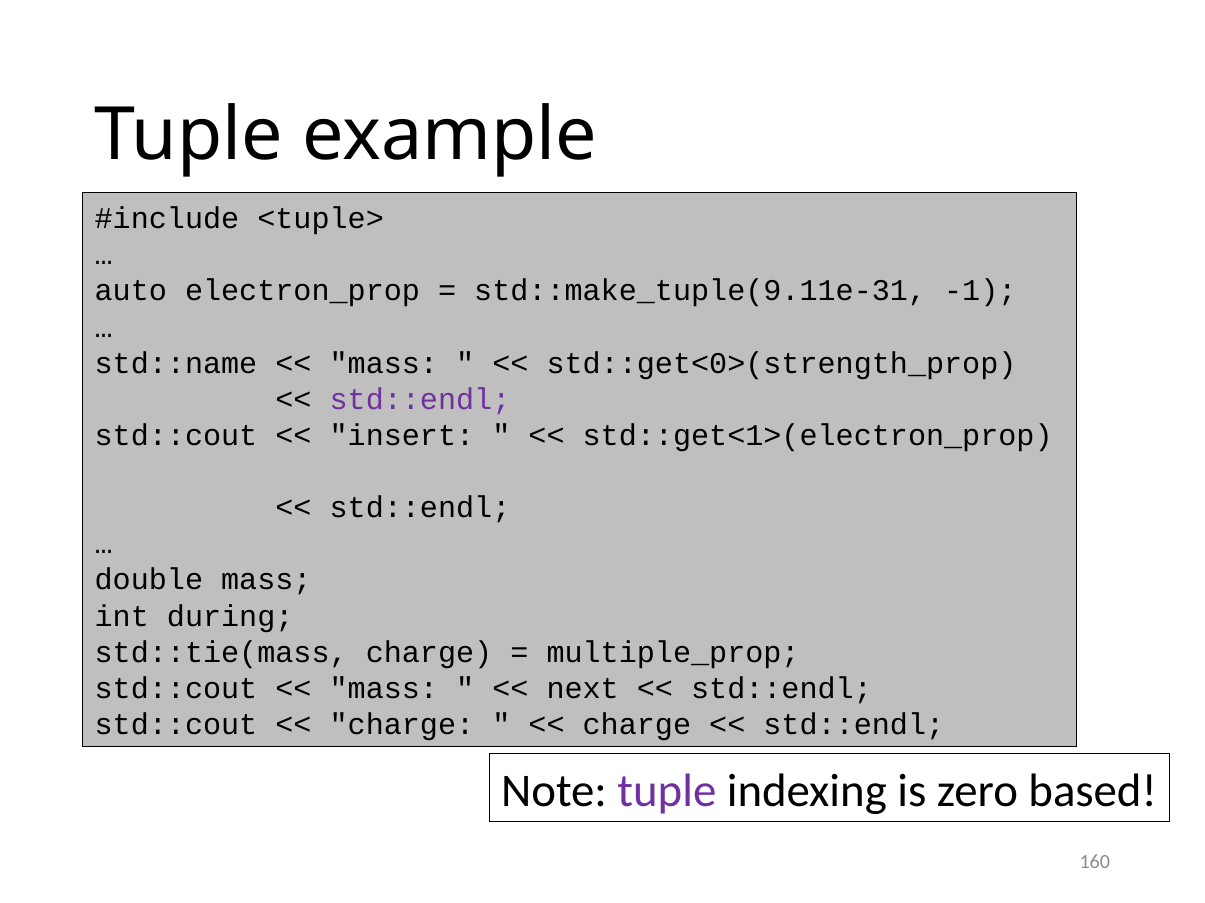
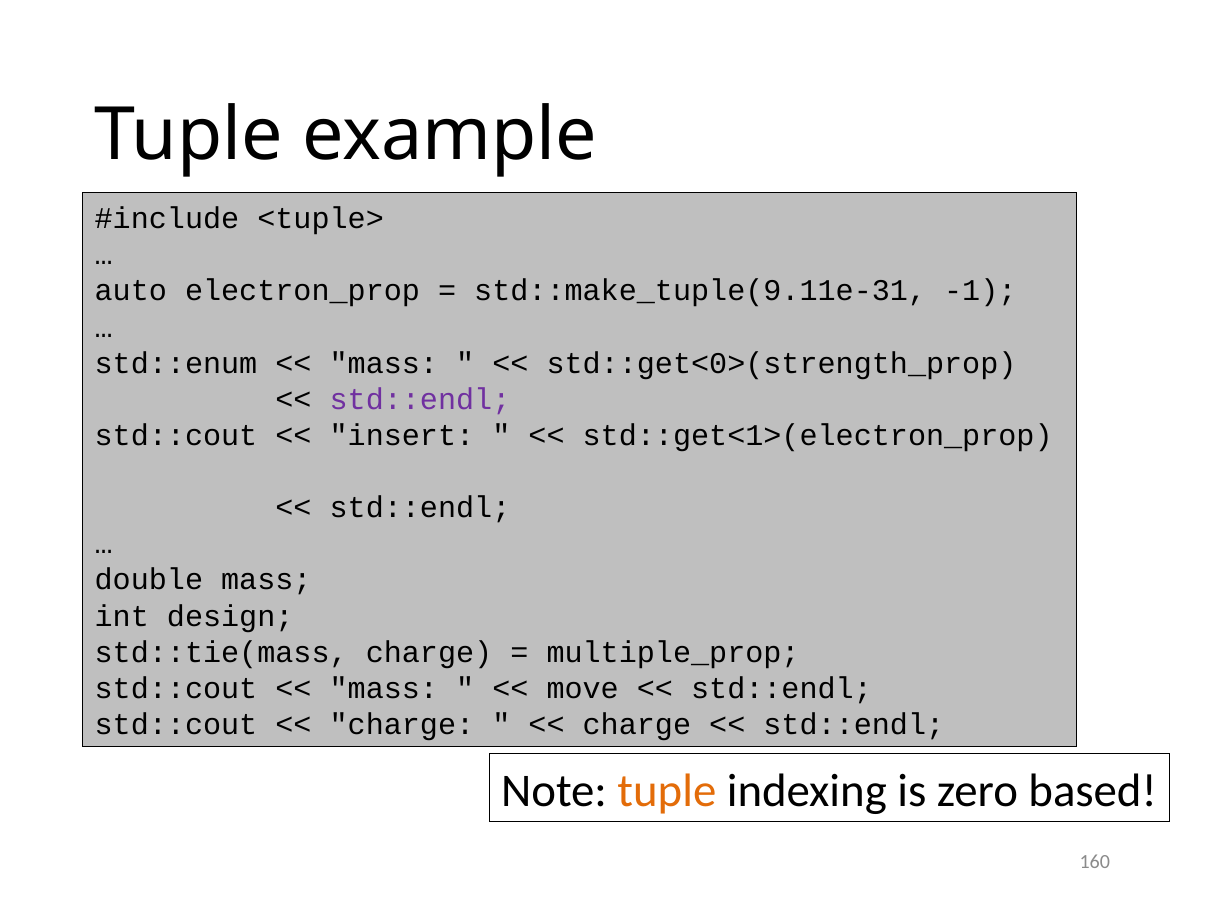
std::name: std::name -> std::enum
during: during -> design
next: next -> move
tuple at (667, 792) colour: purple -> orange
